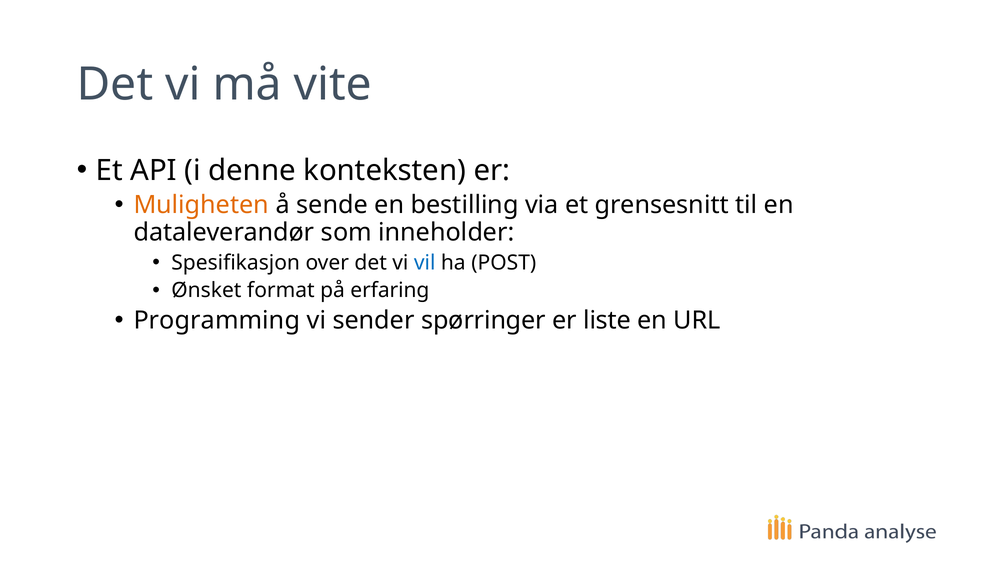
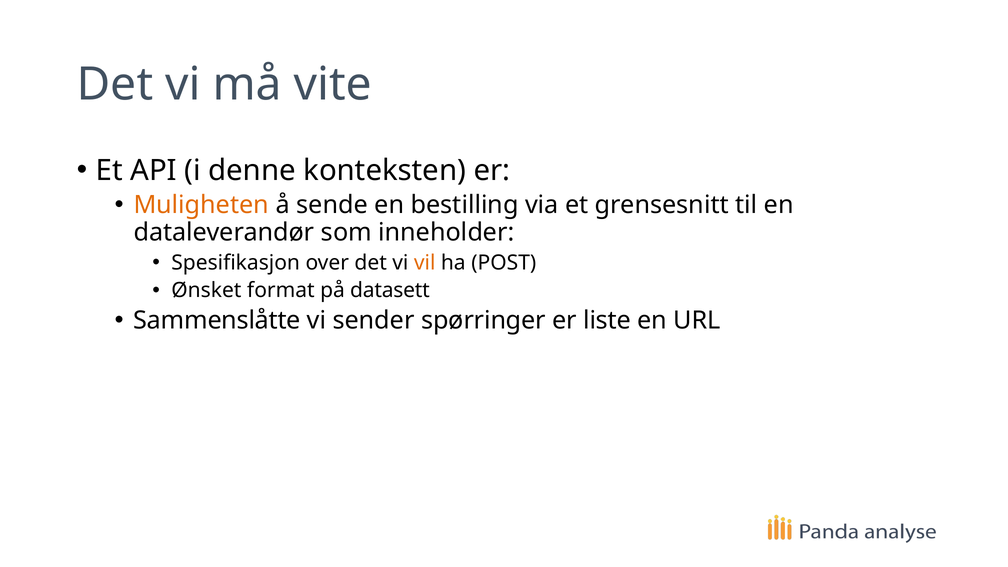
vil colour: blue -> orange
erfaring: erfaring -> datasett
Programming: Programming -> Sammenslåtte
